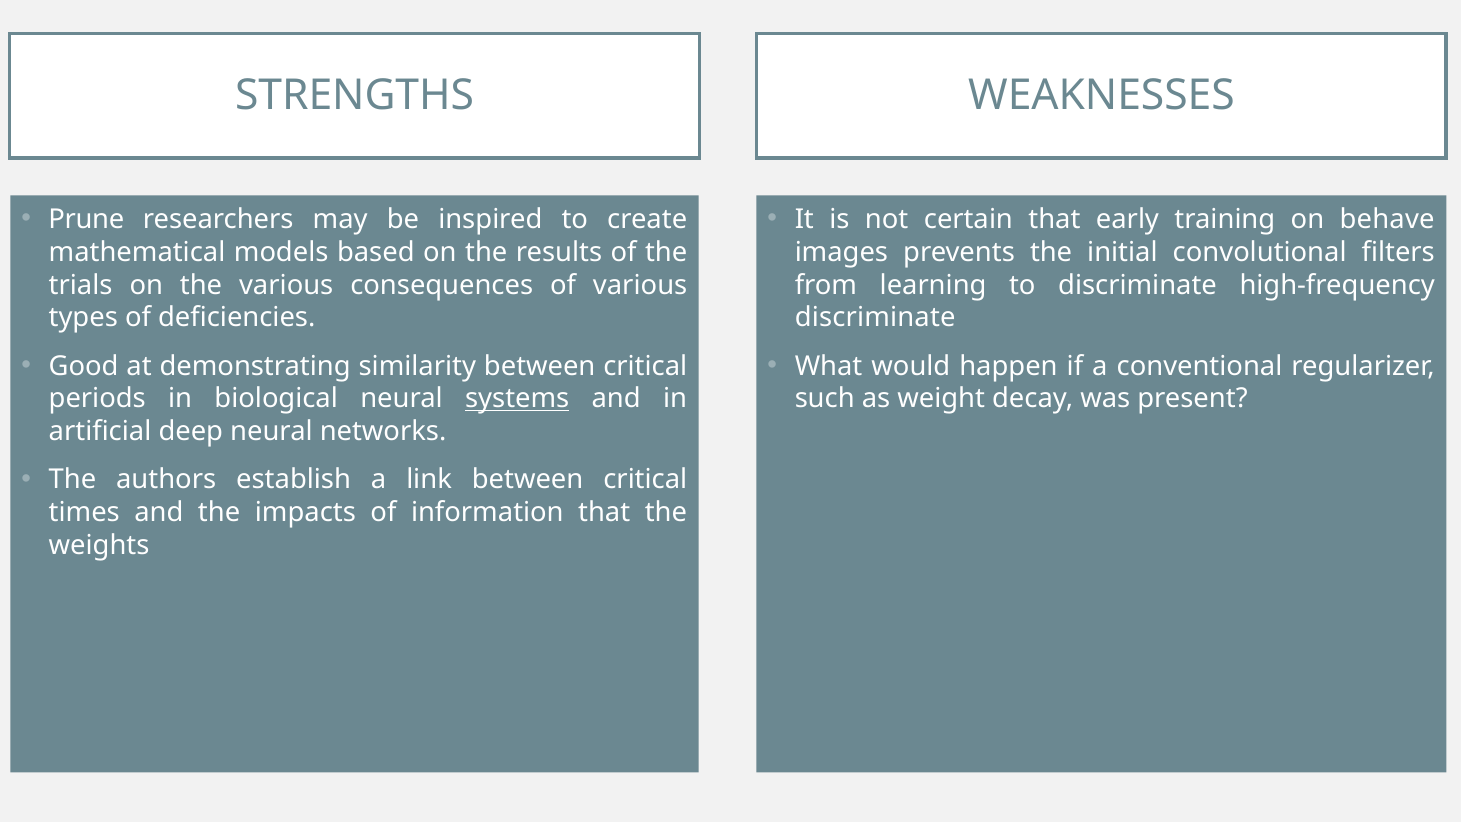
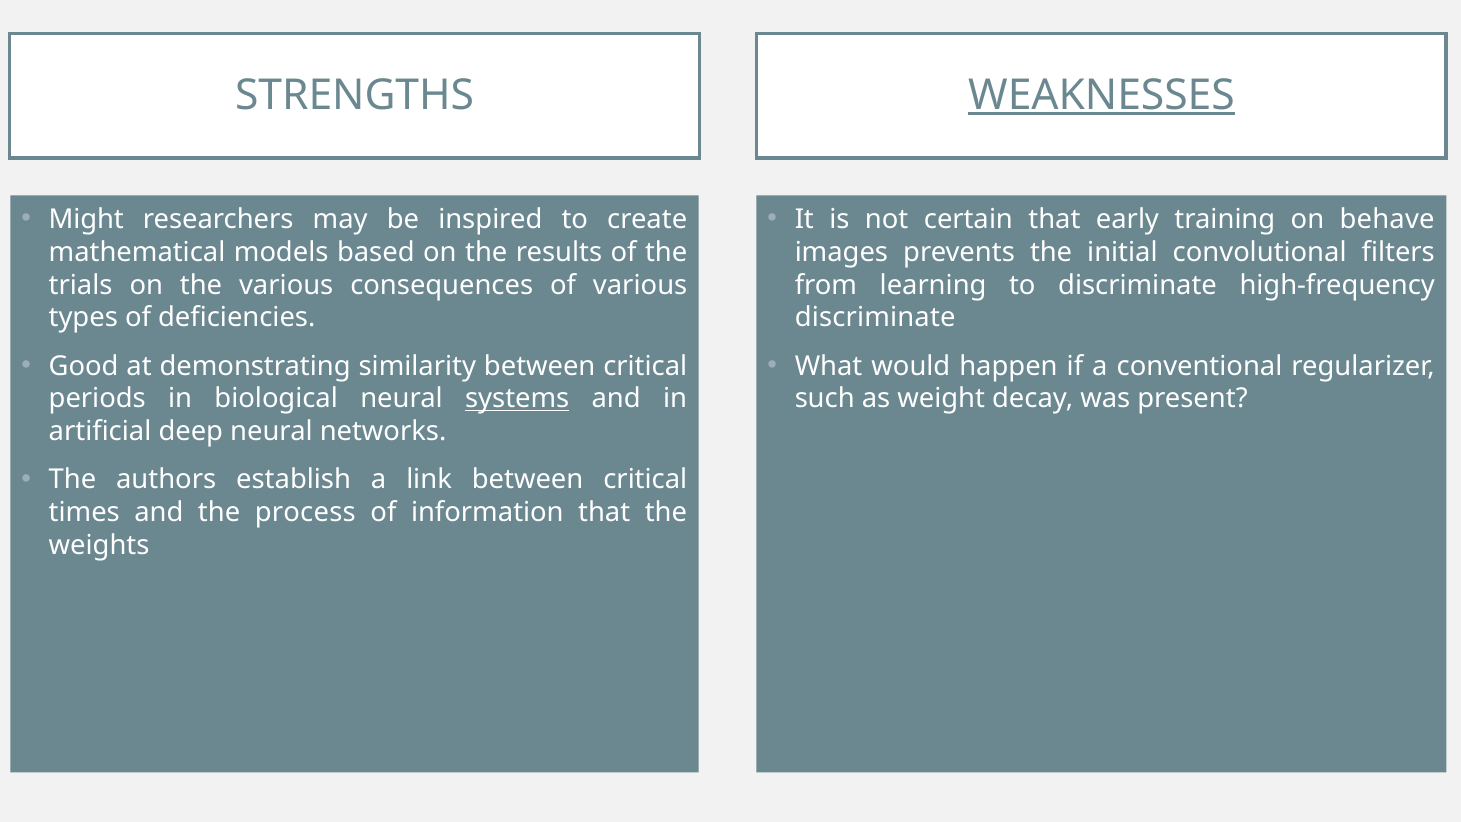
WEAKNESSES underline: none -> present
Prune: Prune -> Might
impacts: impacts -> process
